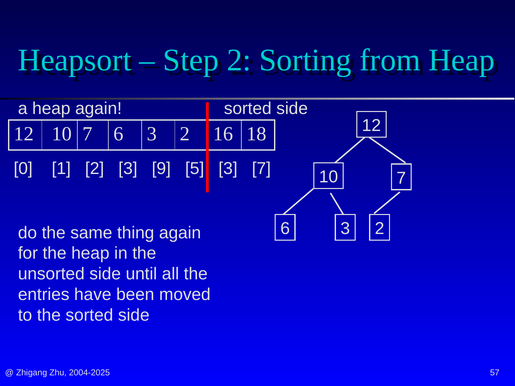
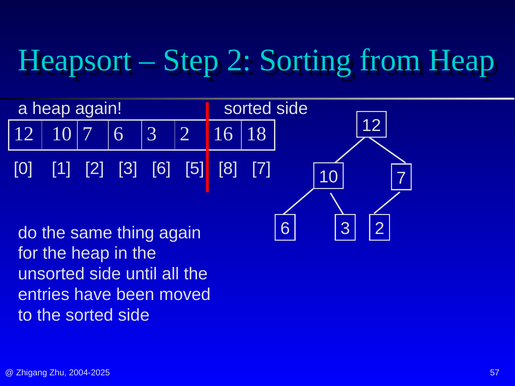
3 9: 9 -> 6
5 3: 3 -> 8
